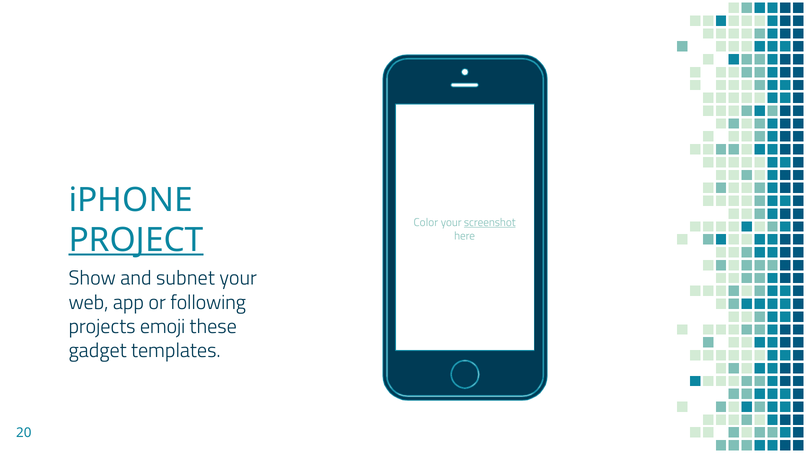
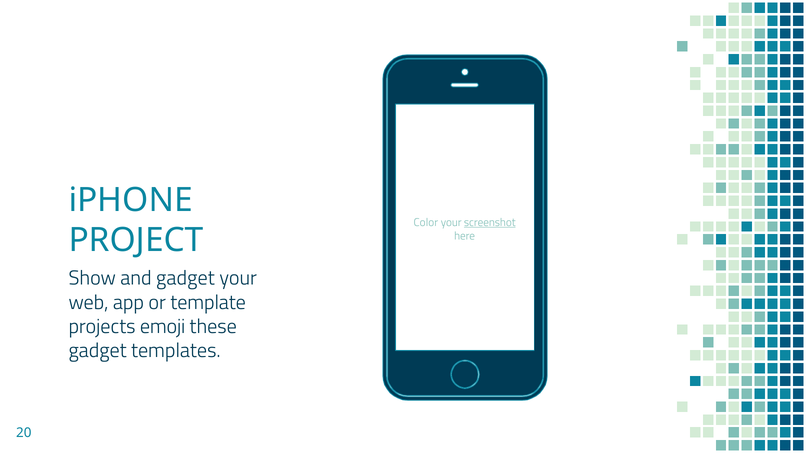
PROJECT underline: present -> none
and subnet: subnet -> gadget
following: following -> template
